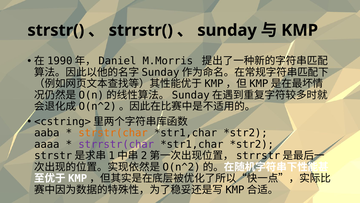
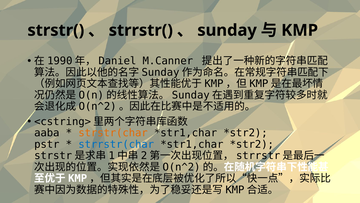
M.Morris: M.Morris -> M.Canner
aaaa: aaaa -> pstr
strrstr(char colour: purple -> blue
